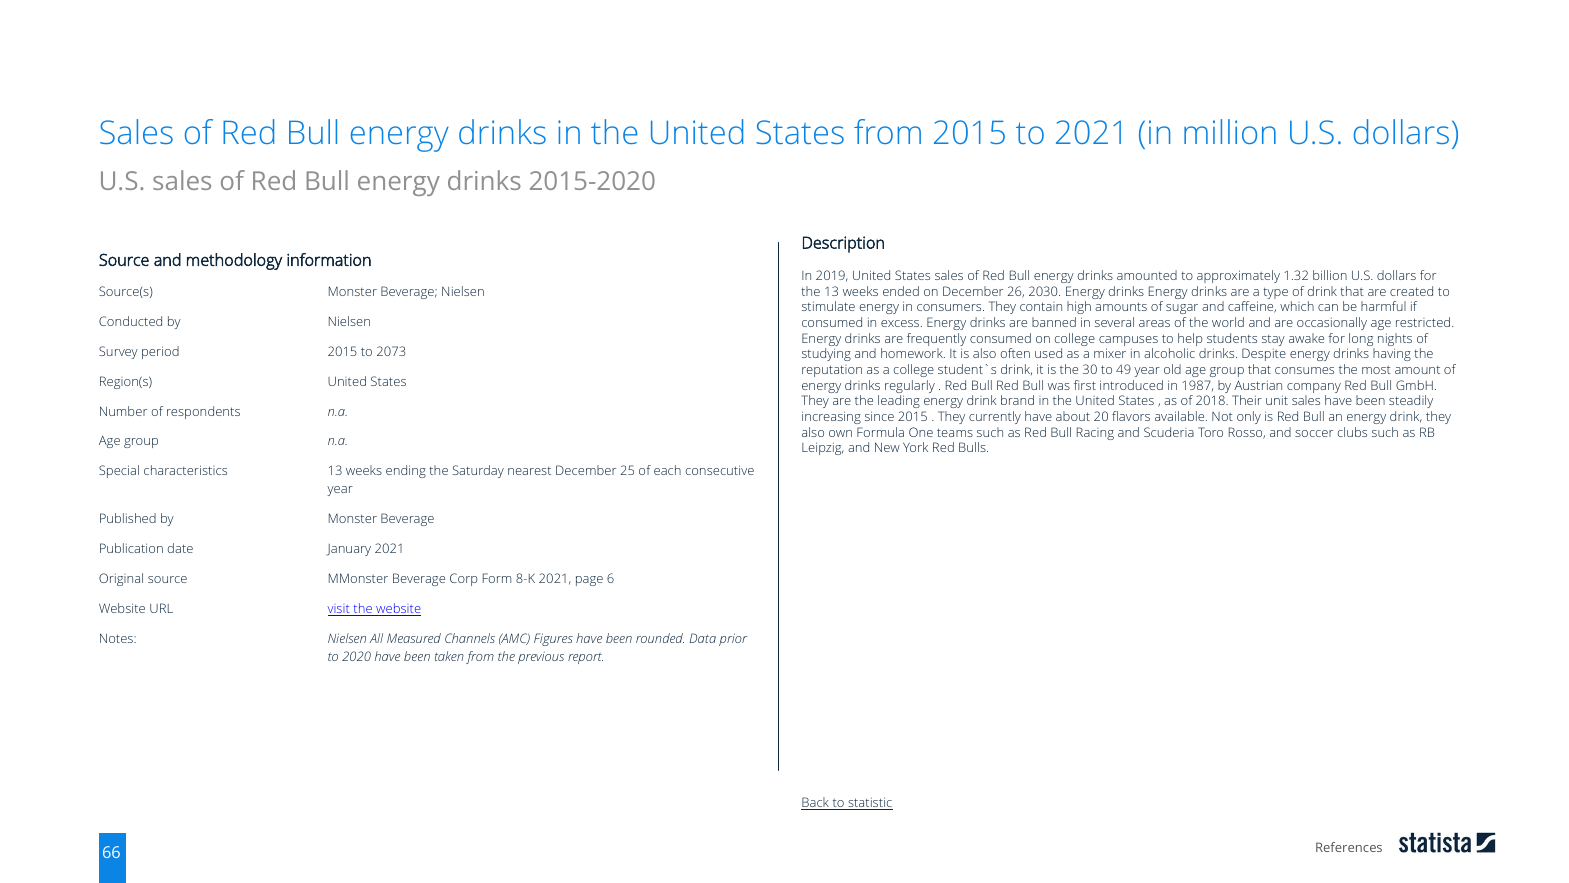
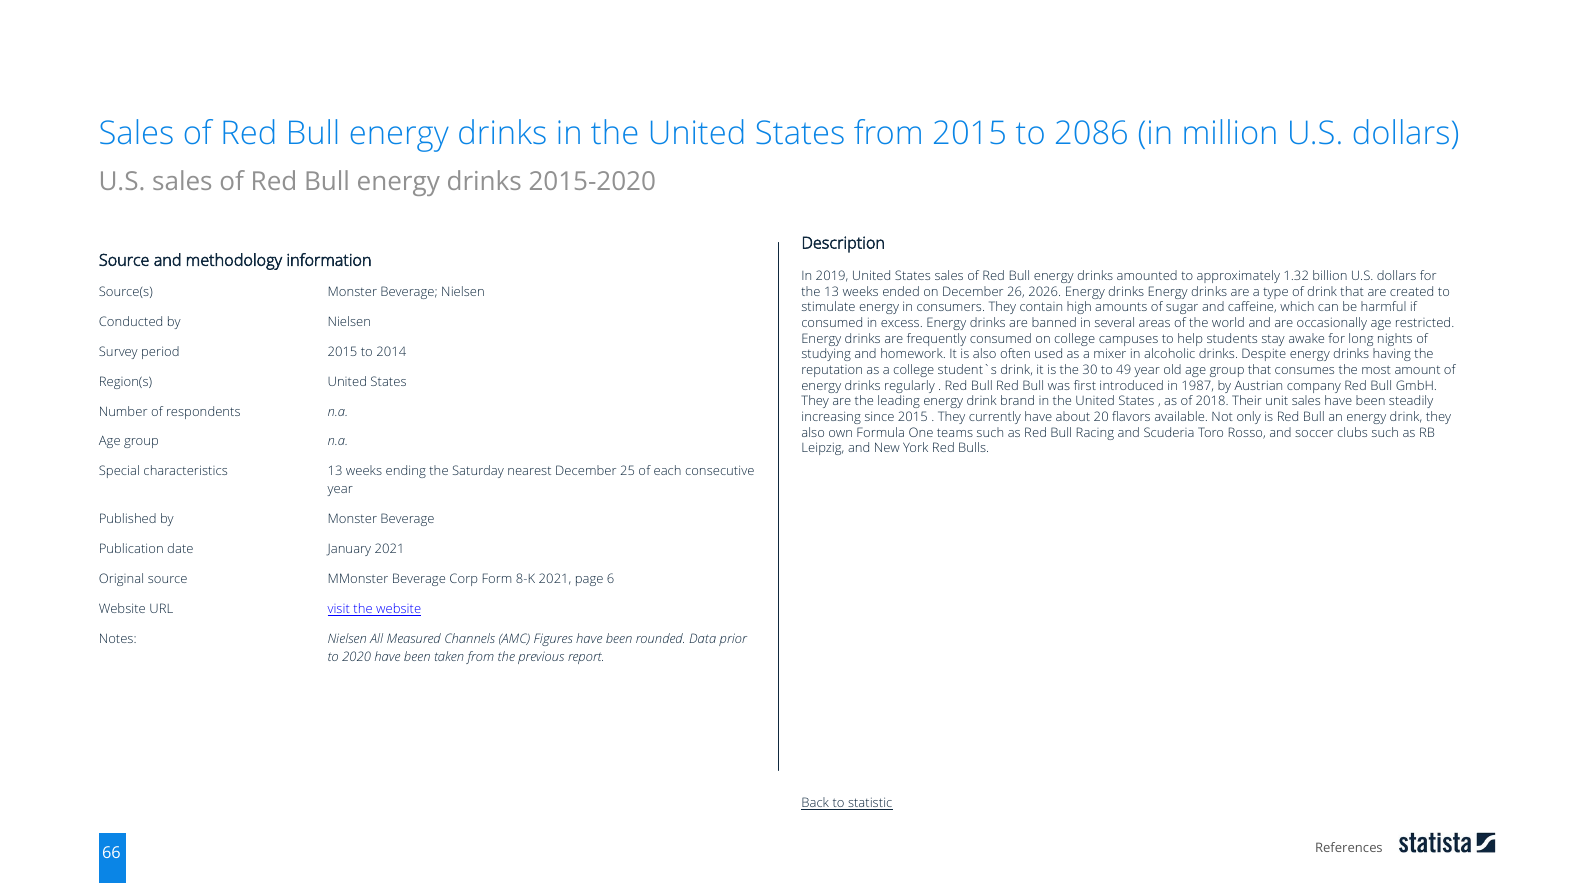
to 2021: 2021 -> 2086
2030: 2030 -> 2026
2073: 2073 -> 2014
